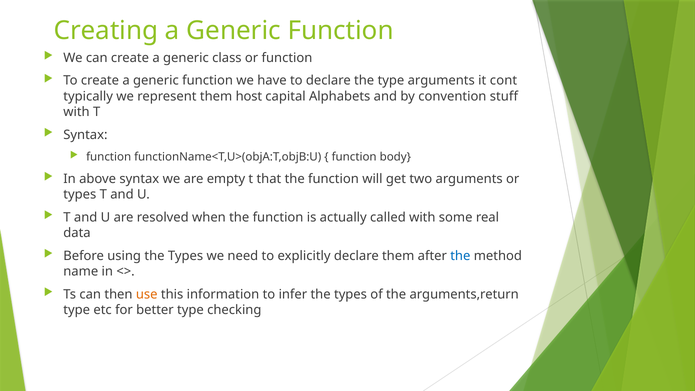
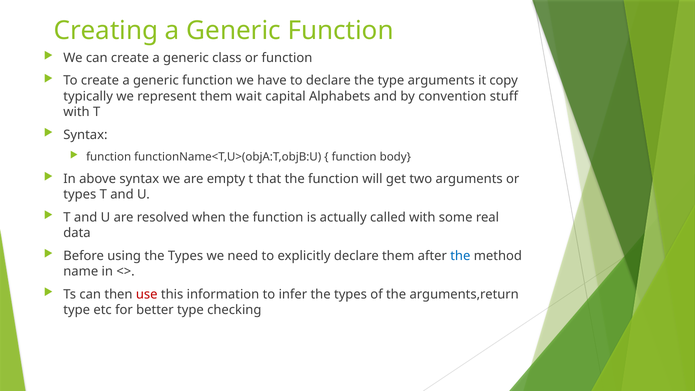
cont: cont -> copy
host: host -> wait
use colour: orange -> red
